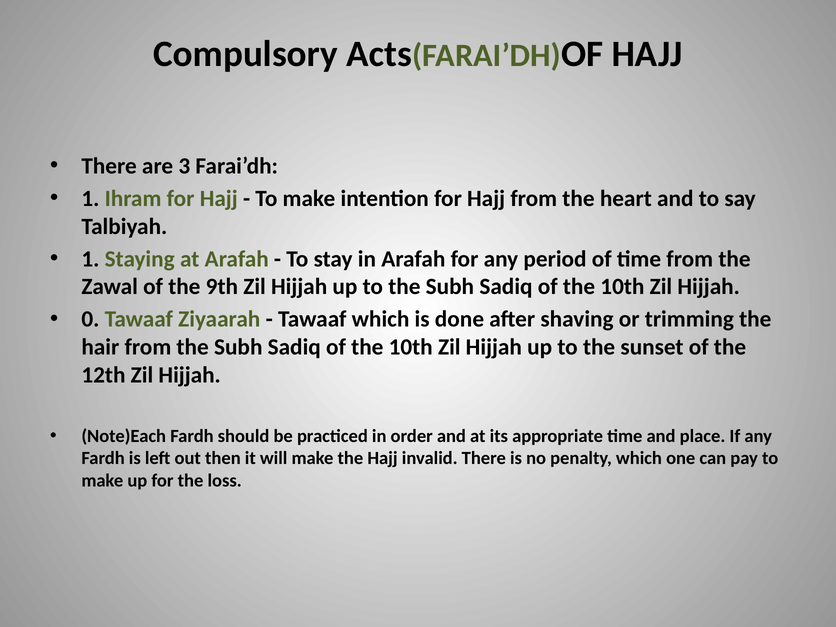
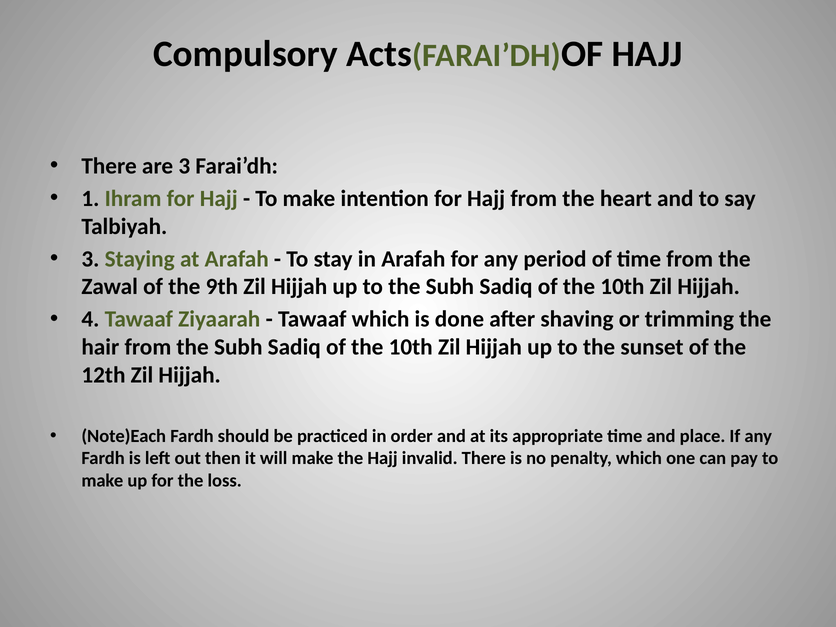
1 at (90, 259): 1 -> 3
0: 0 -> 4
